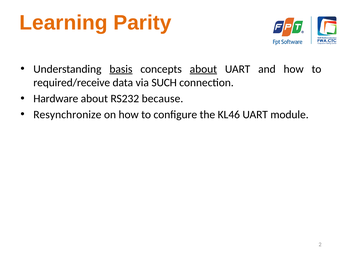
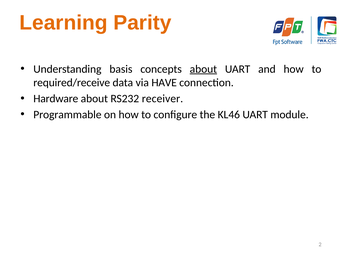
basis underline: present -> none
SUCH: SUCH -> HAVE
because: because -> receiver
Resynchronize: Resynchronize -> Programmable
